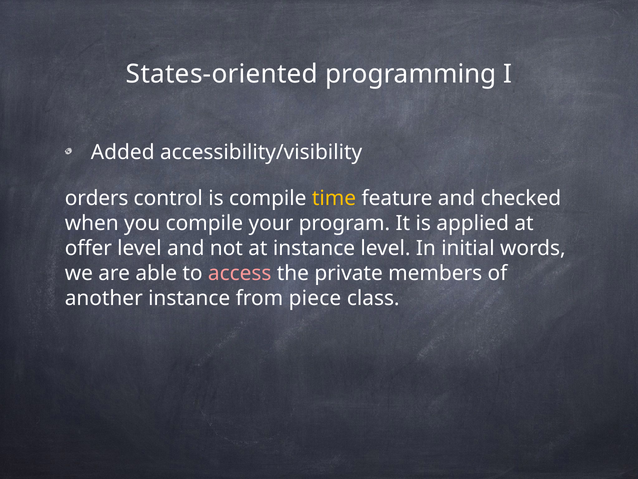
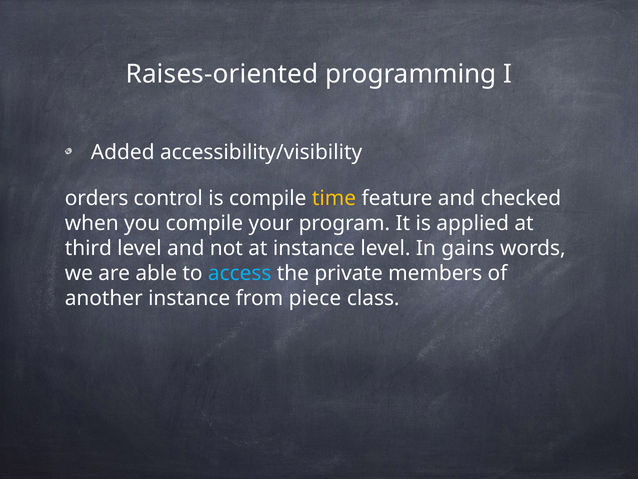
States-oriented: States-oriented -> Raises-oriented
offer: offer -> third
initial: initial -> gains
access colour: pink -> light blue
